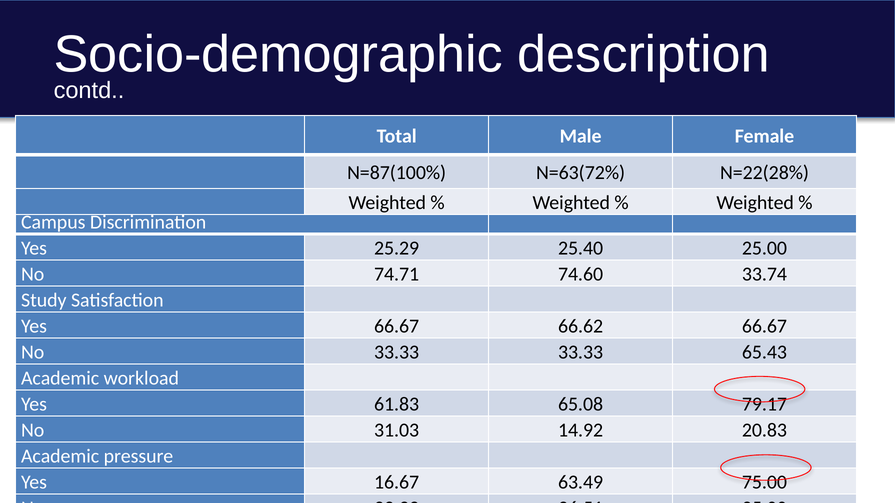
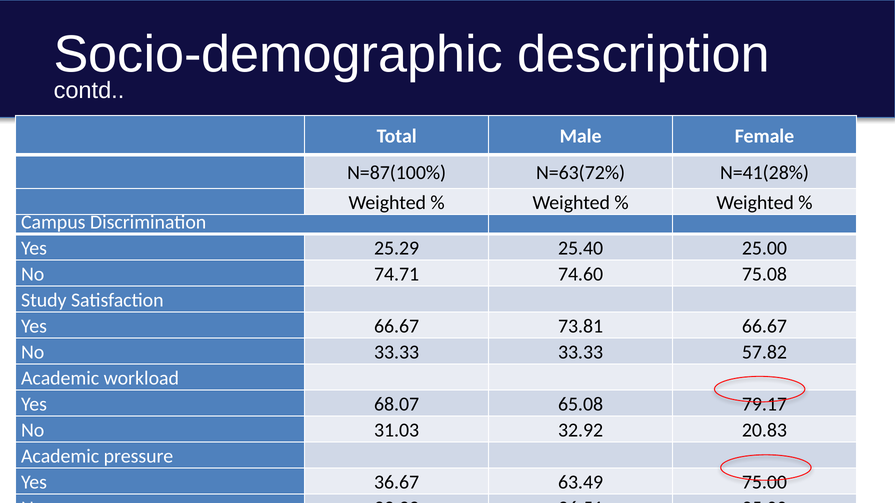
N=22(28%: N=22(28% -> N=41(28%
33.74: 33.74 -> 75.08
66.62: 66.62 -> 73.81
65.43: 65.43 -> 57.82
61.83: 61.83 -> 68.07
14.92: 14.92 -> 32.92
16.67: 16.67 -> 36.67
